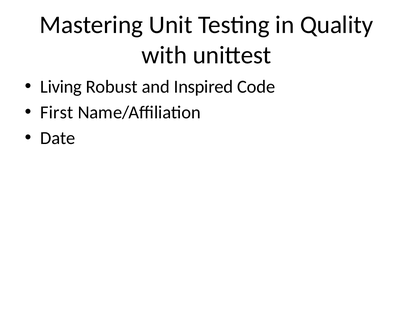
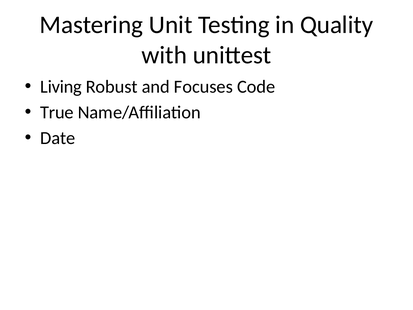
Inspired: Inspired -> Focuses
First: First -> True
